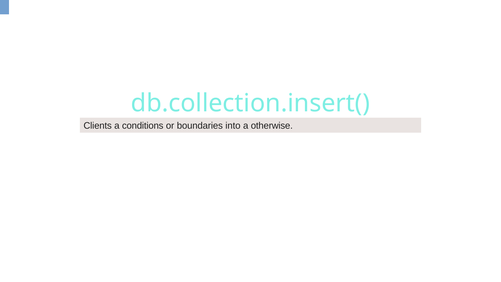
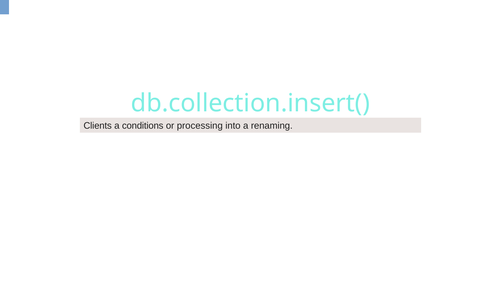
boundaries: boundaries -> processing
otherwise: otherwise -> renaming
